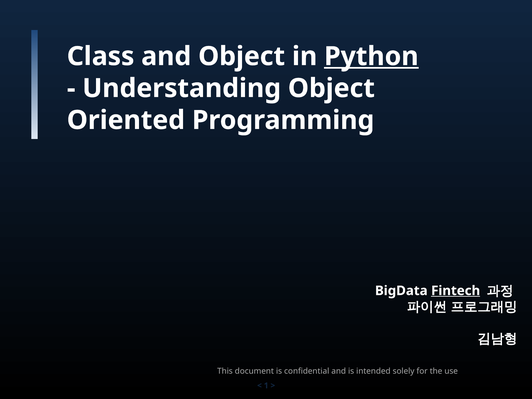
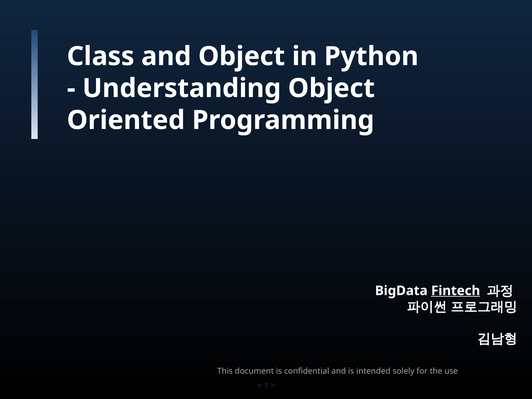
Python underline: present -> none
